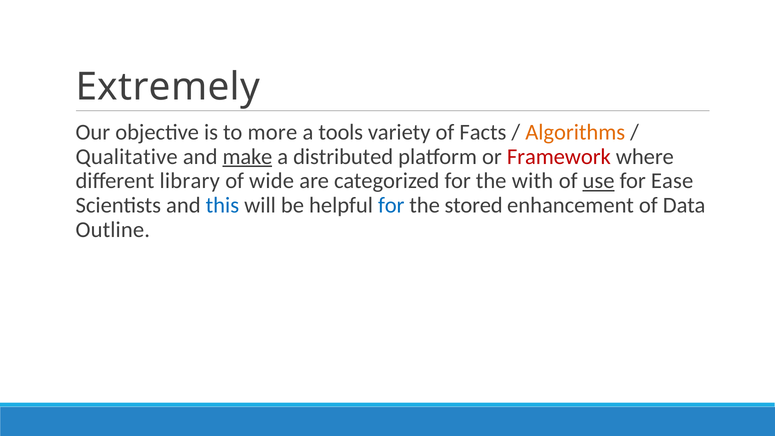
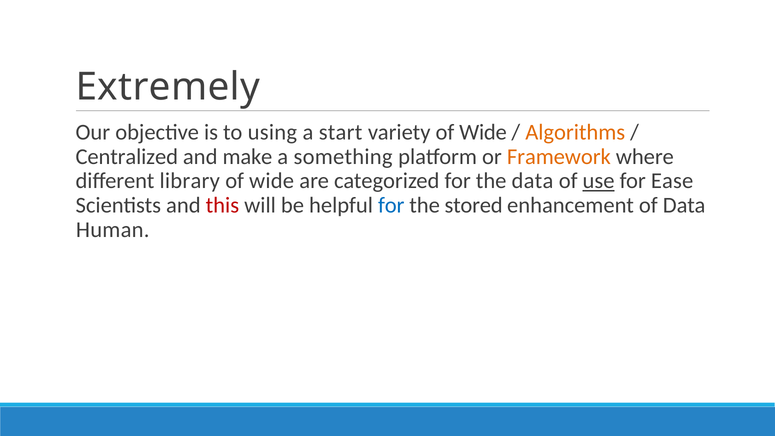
more: more -> using
tools: tools -> start
variety of Facts: Facts -> Wide
Qualitative: Qualitative -> Centralized
make underline: present -> none
distributed: distributed -> something
Framework colour: red -> orange
the with: with -> data
this colour: blue -> red
Outline: Outline -> Human
